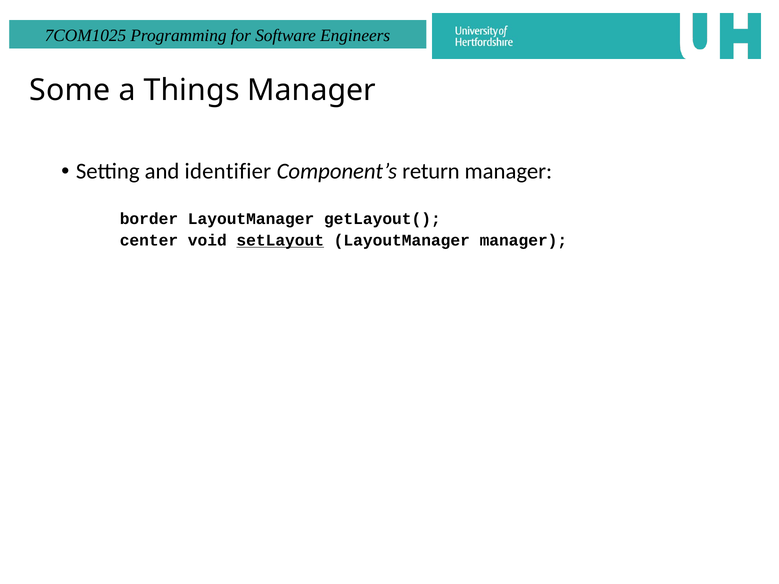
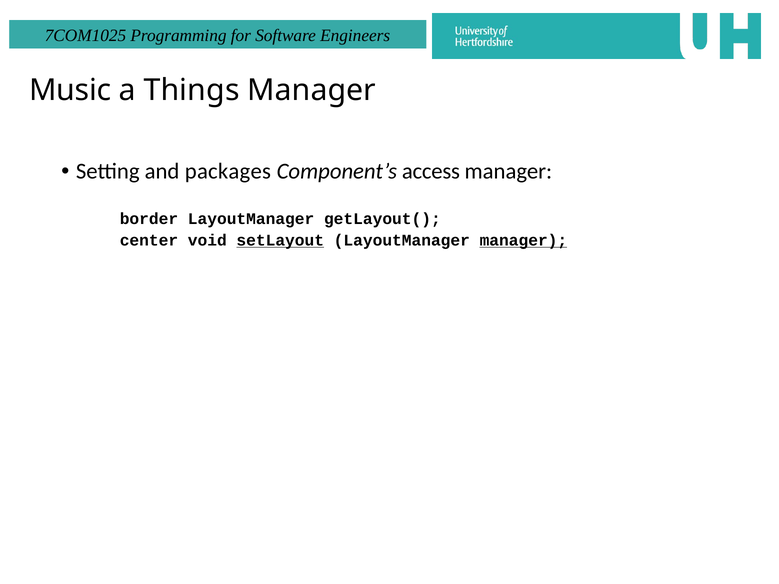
Some: Some -> Music
identifier: identifier -> packages
return: return -> access
manager at (523, 240) underline: none -> present
